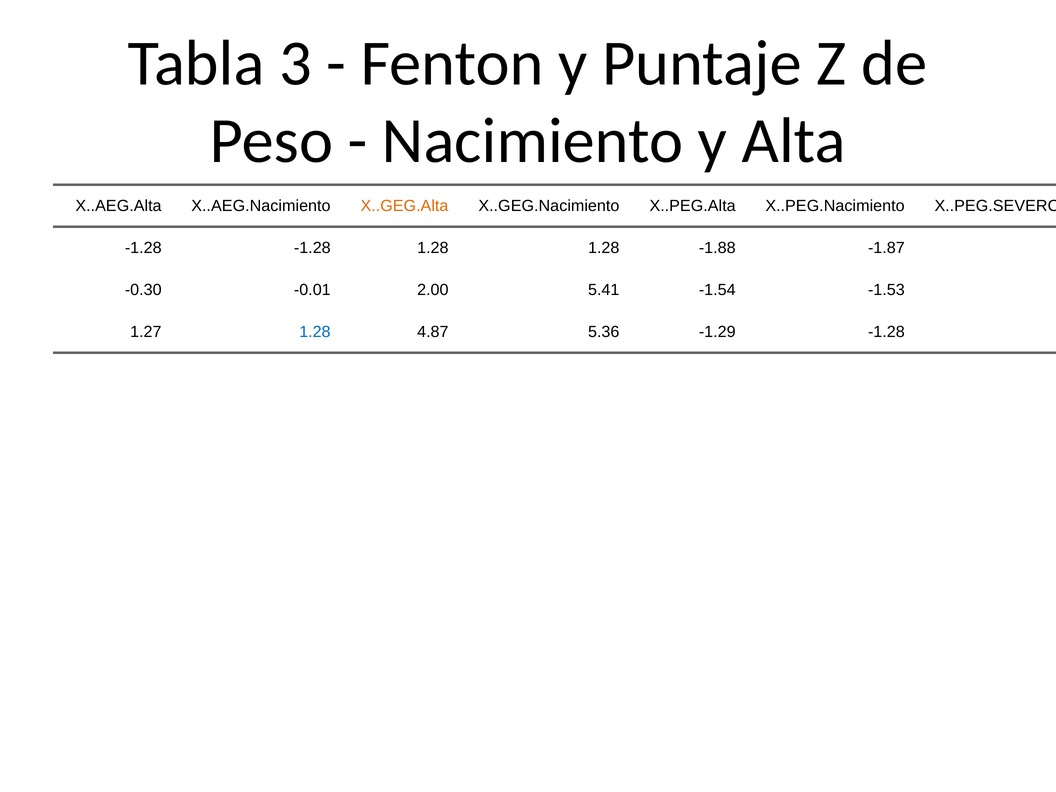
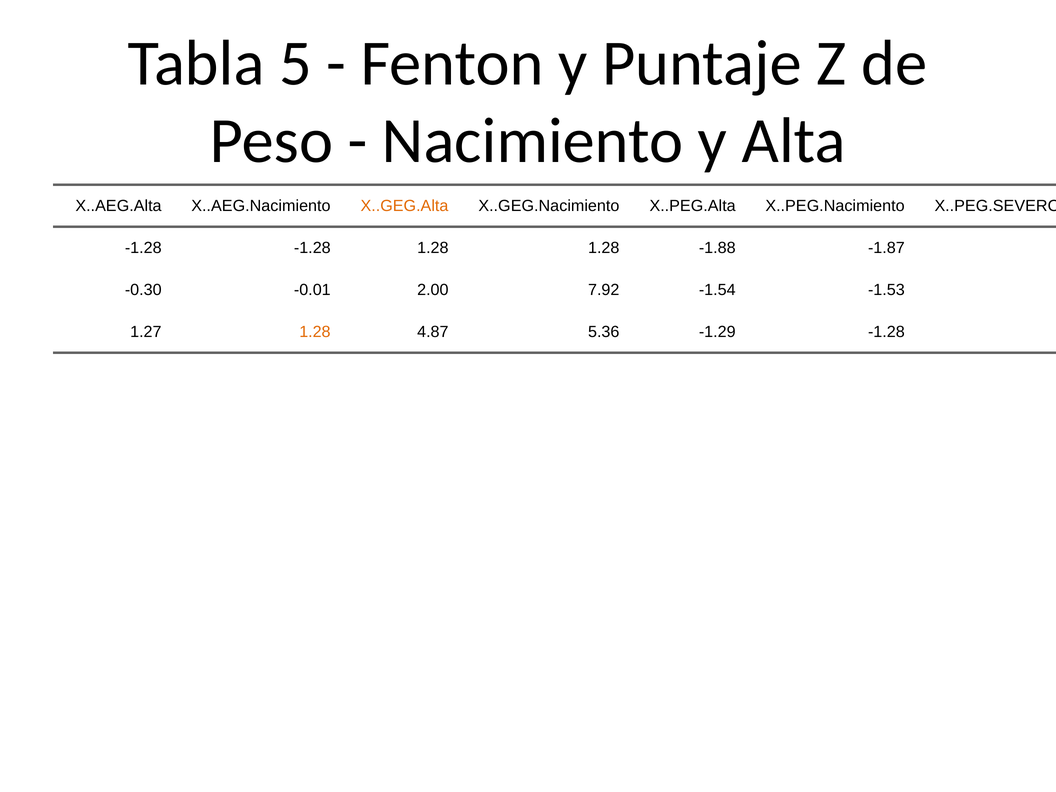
3: 3 -> 5
5.41: 5.41 -> 7.92
1.28 at (315, 332) colour: blue -> orange
